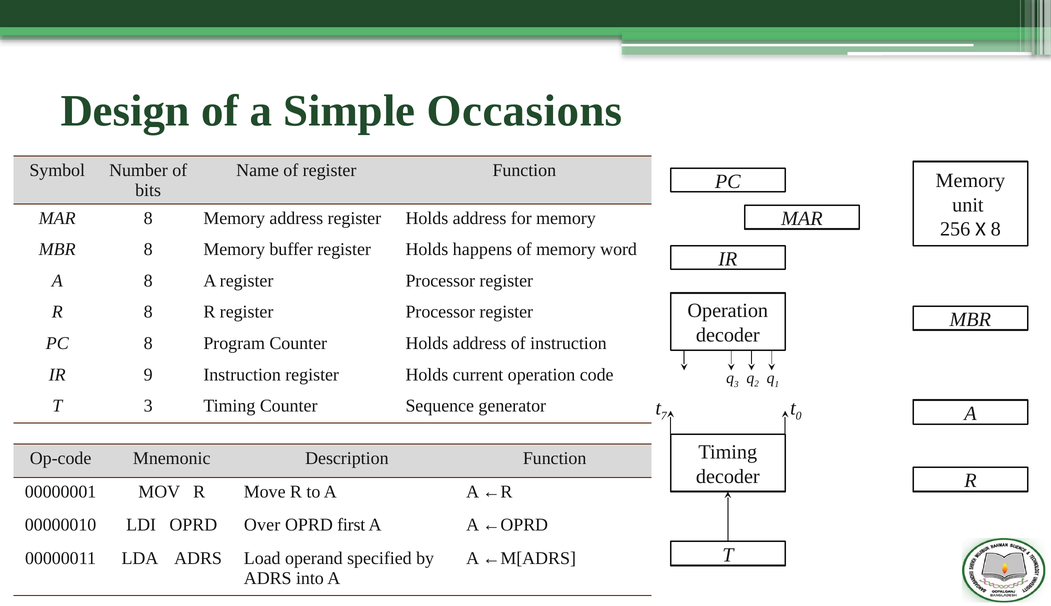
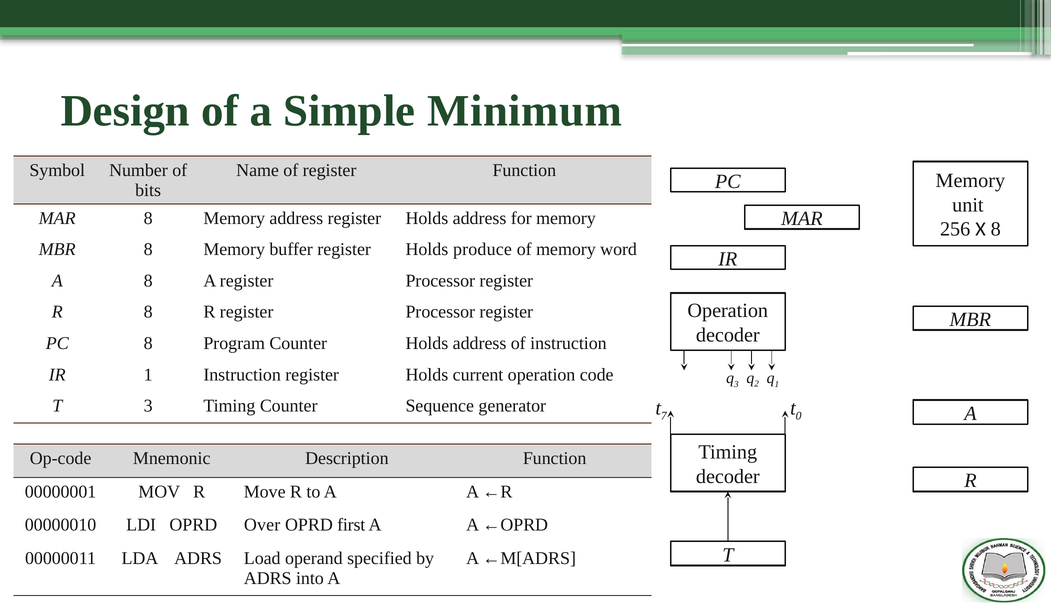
Occasions: Occasions -> Minimum
happens: happens -> produce
IR 9: 9 -> 1
